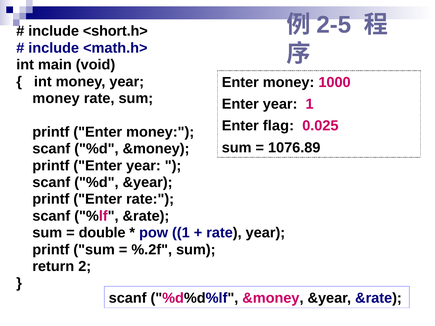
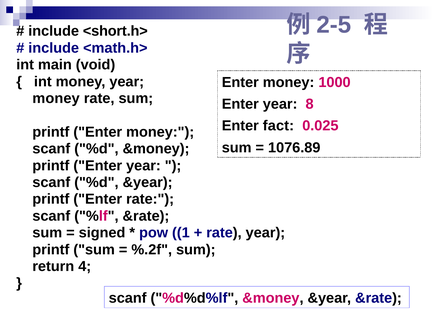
year 1: 1 -> 8
flag: flag -> fact
double: double -> signed
2: 2 -> 4
